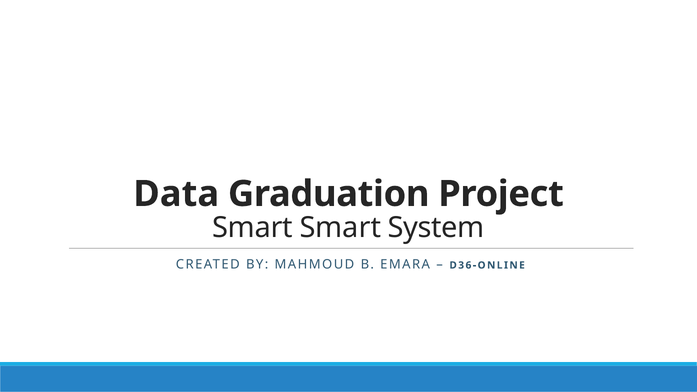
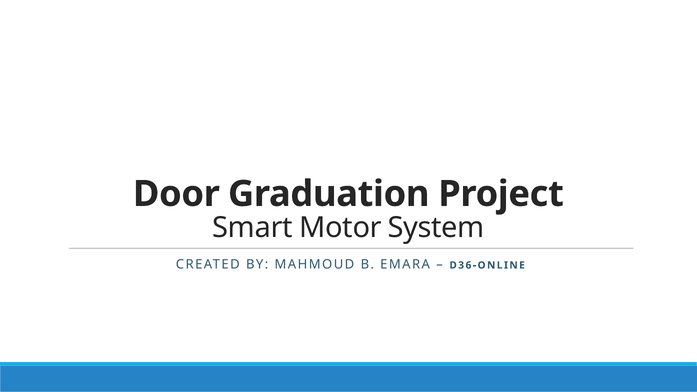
Data: Data -> Door
Smart Smart: Smart -> Motor
